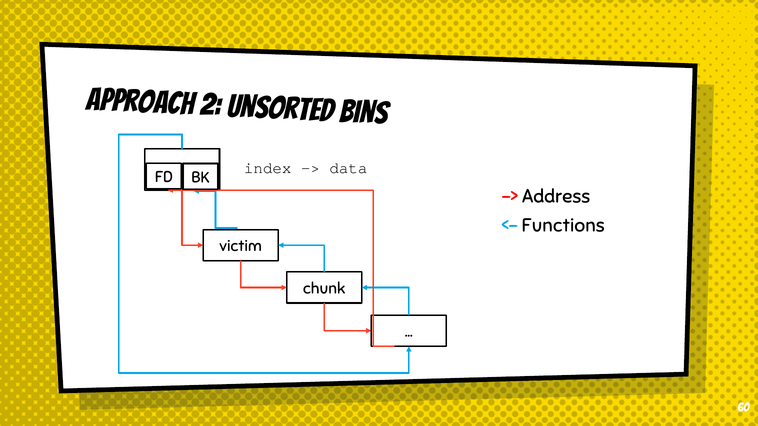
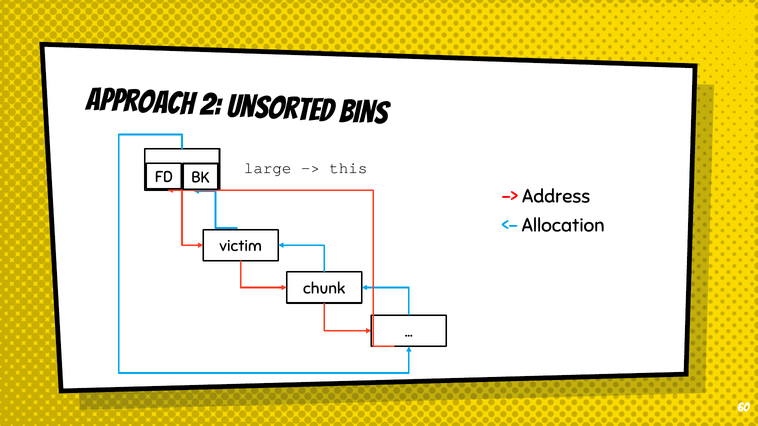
index: index -> large
data: data -> this
Functions: Functions -> Allocation
